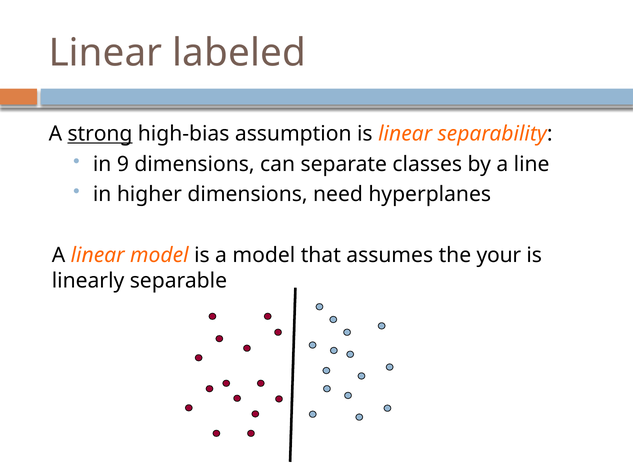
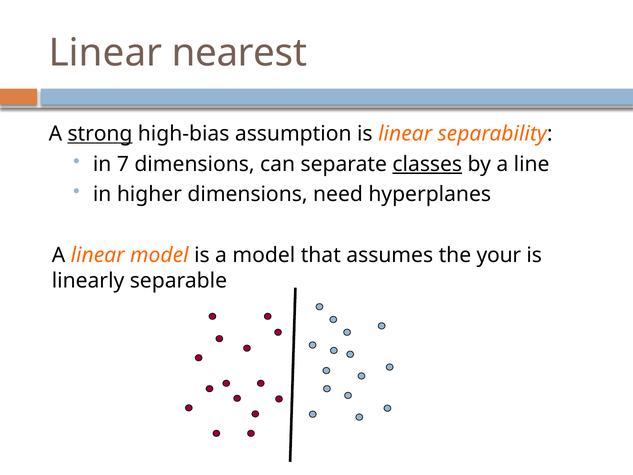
labeled: labeled -> nearest
9: 9 -> 7
classes underline: none -> present
